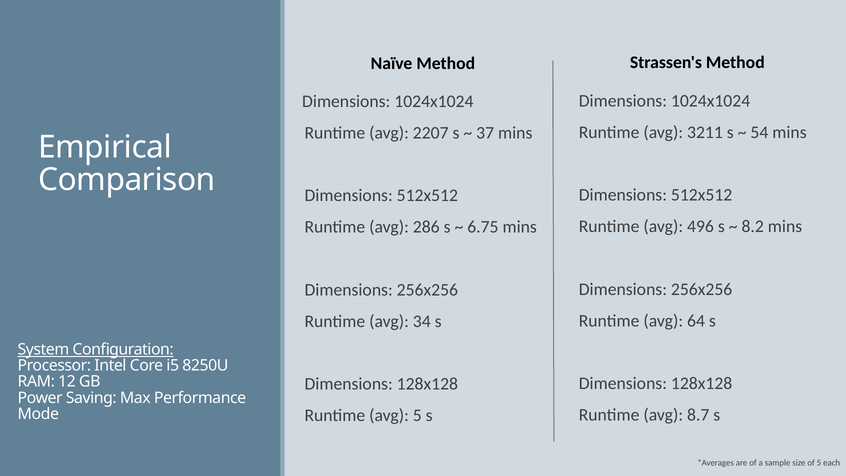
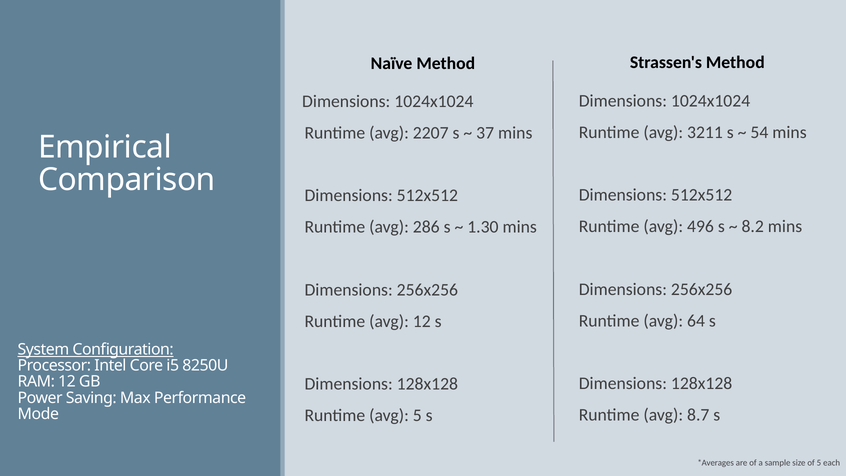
6.75: 6.75 -> 1.30
avg 34: 34 -> 12
